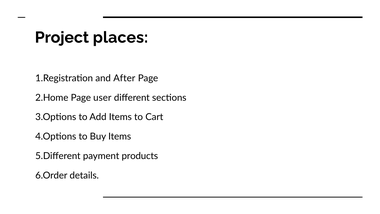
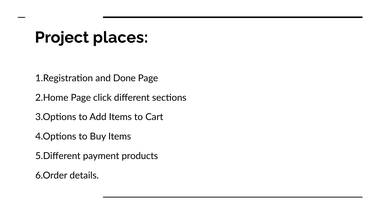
After: After -> Done
user: user -> click
